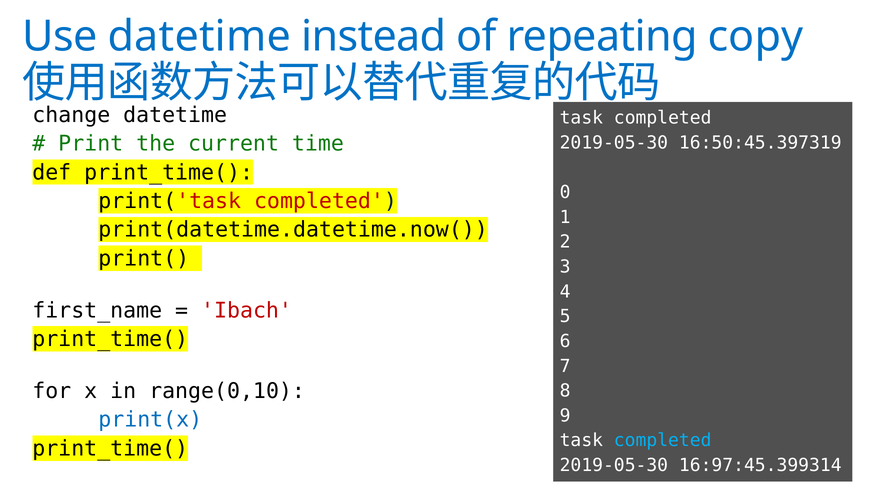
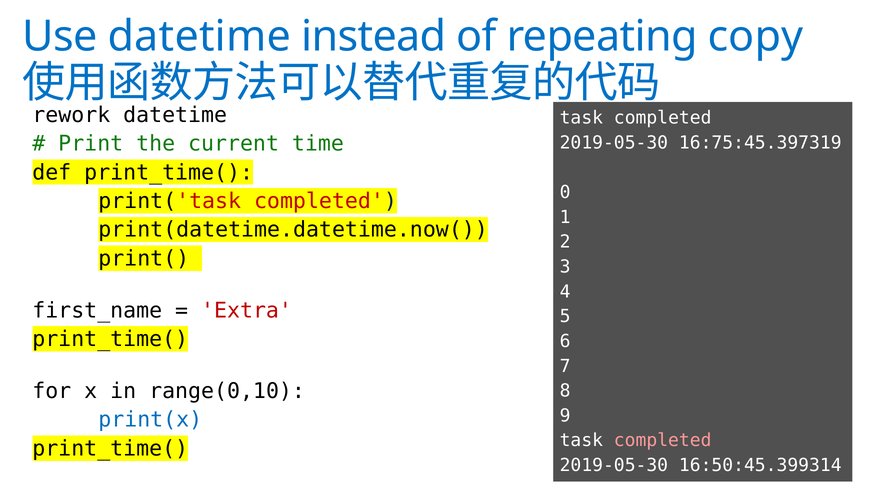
change: change -> rework
16:50:45.397319: 16:50:45.397319 -> 16:75:45.397319
Ibach: Ibach -> Extra
completed at (663, 440) colour: light blue -> pink
16:97:45.399314: 16:97:45.399314 -> 16:50:45.399314
